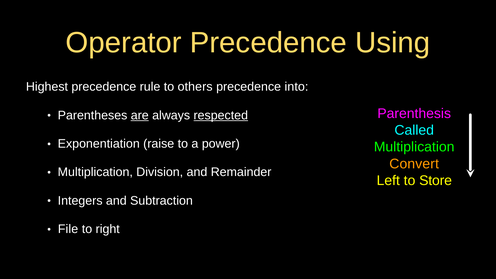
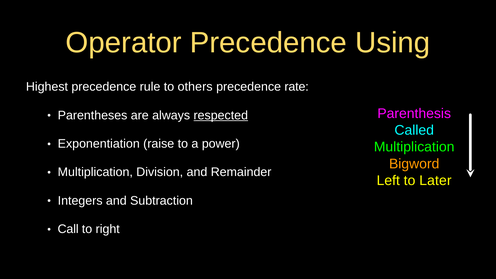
into: into -> rate
are underline: present -> none
Convert: Convert -> Bigword
Store: Store -> Later
File: File -> Call
